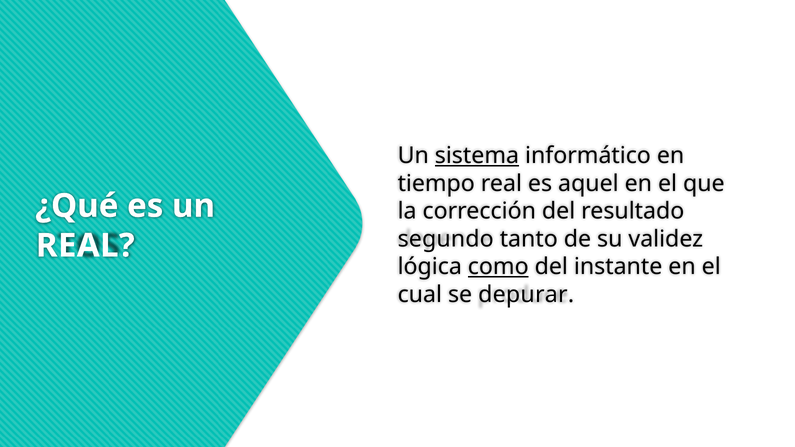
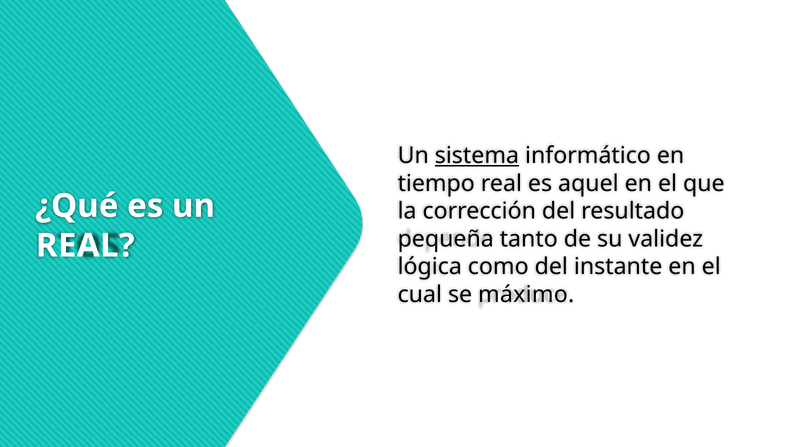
segundo: segundo -> pequeña
como underline: present -> none
depurar: depurar -> máximo
